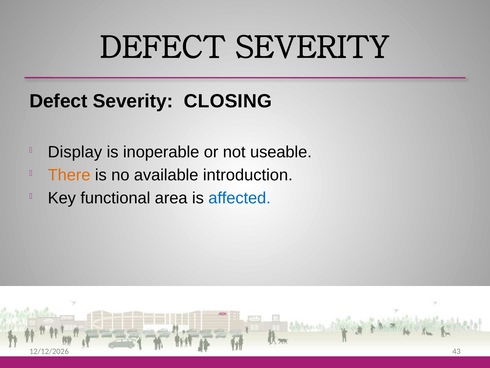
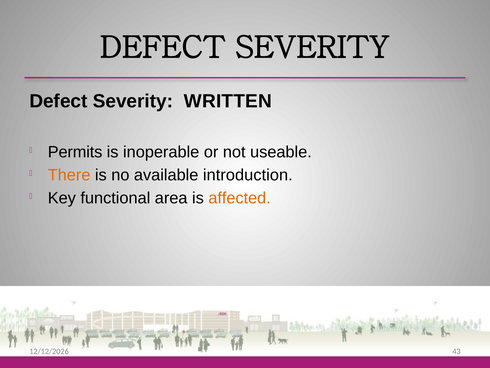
CLOSING: CLOSING -> WRITTEN
Display: Display -> Permits
affected colour: blue -> orange
